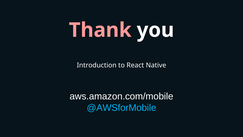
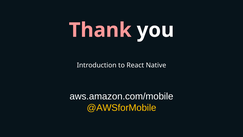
@AWSforMobile colour: light blue -> yellow
